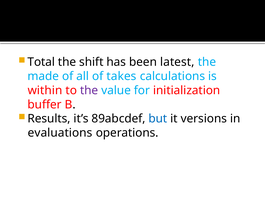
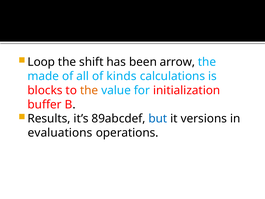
Total: Total -> Loop
latest: latest -> arrow
takes: takes -> kinds
within: within -> blocks
the at (89, 90) colour: purple -> orange
